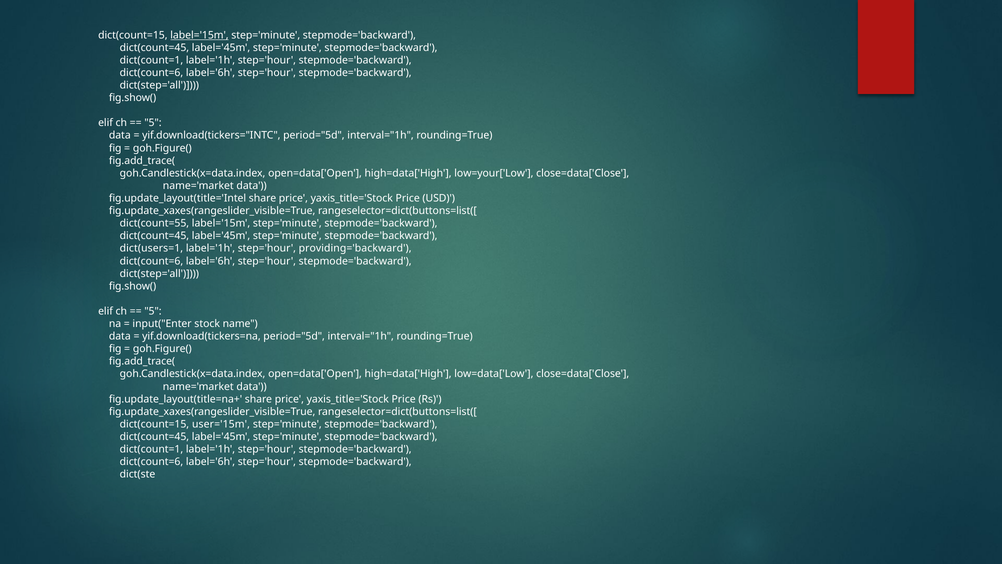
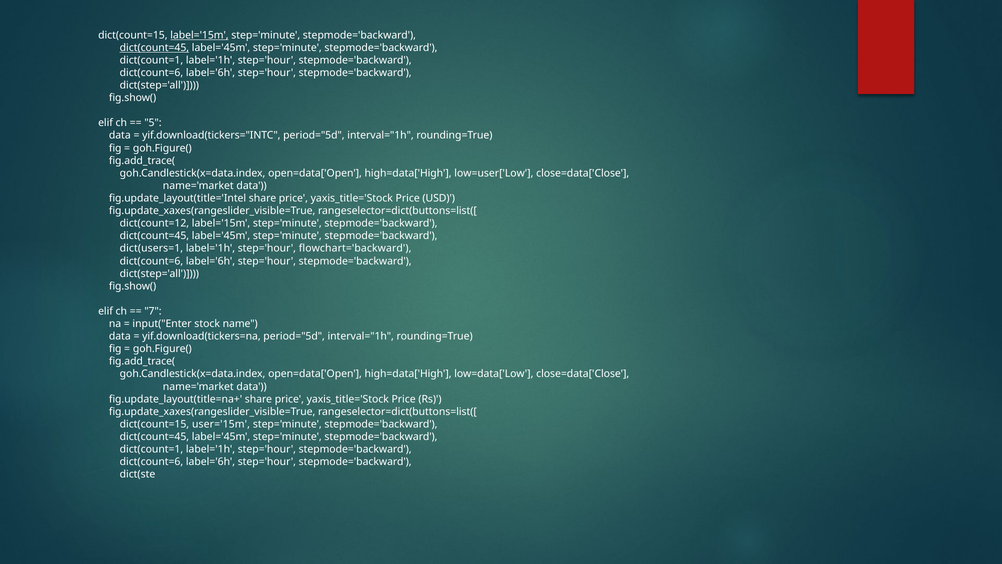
dict(count=45 at (154, 48) underline: none -> present
low=your['Low: low=your['Low -> low=user['Low
dict(count=55: dict(count=55 -> dict(count=12
providing='backward: providing='backward -> flowchart='backward
5 at (153, 311): 5 -> 7
